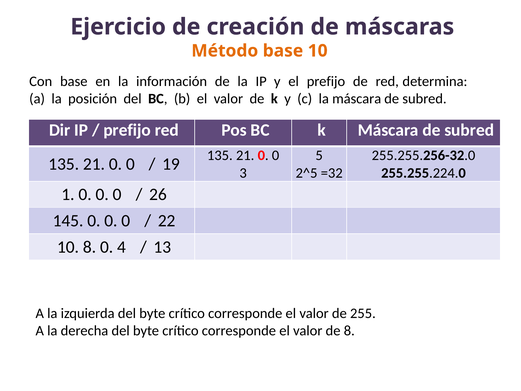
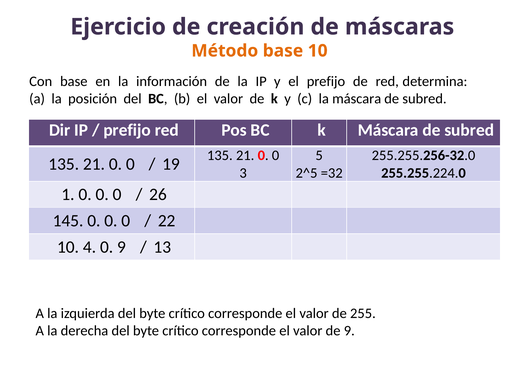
10 8: 8 -> 4
0 4: 4 -> 9
de 8: 8 -> 9
